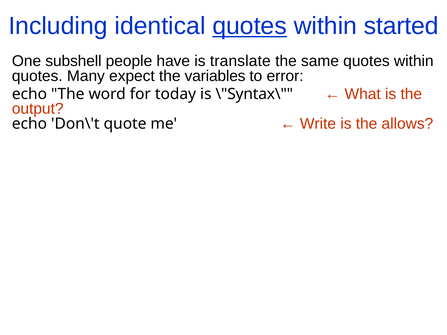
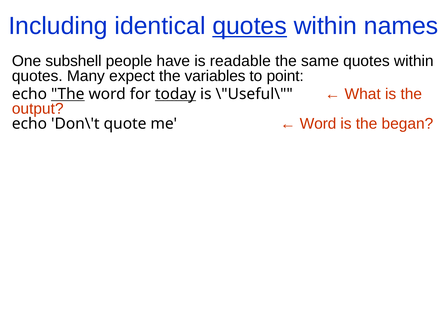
started: started -> names
translate: translate -> readable
error: error -> point
The at (68, 94) underline: none -> present
today underline: none -> present
\"Syntax\: \"Syntax\ -> \"Useful\
Write at (318, 124): Write -> Word
allows: allows -> began
